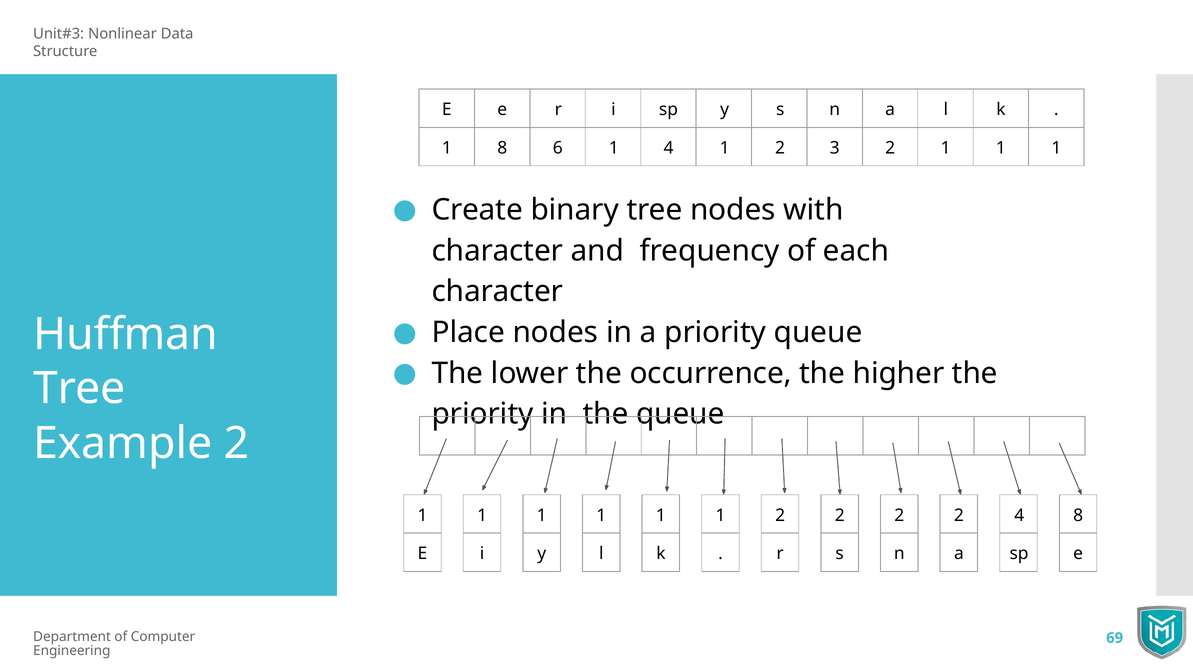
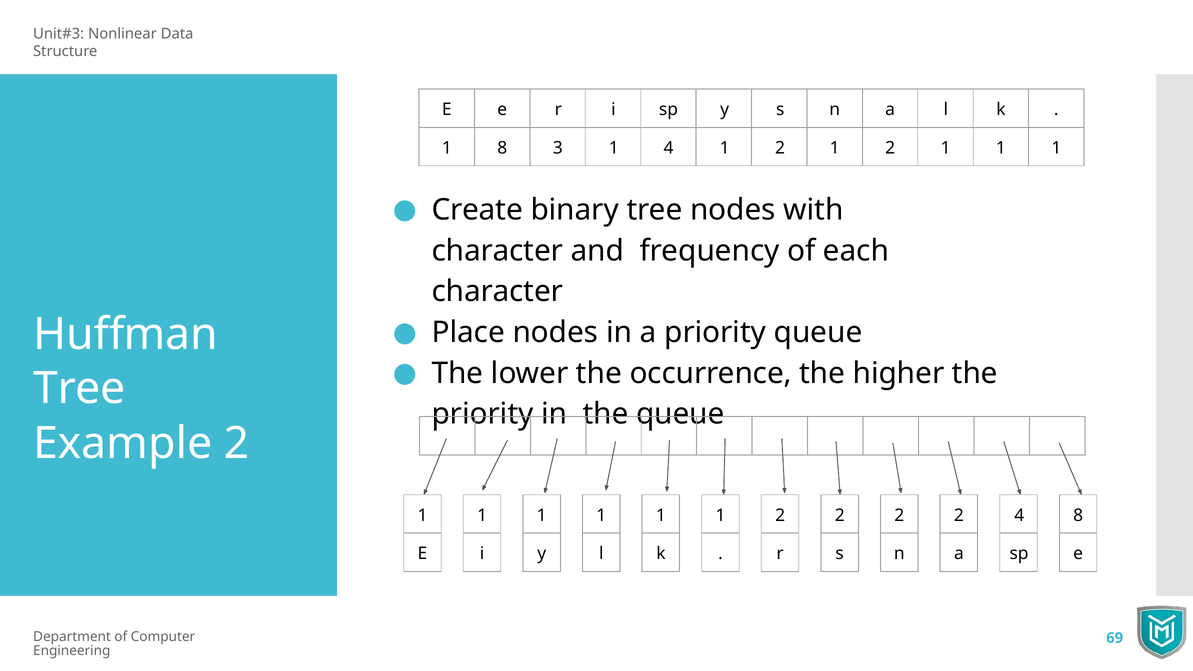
6: 6 -> 3
4 1 2 3: 3 -> 1
